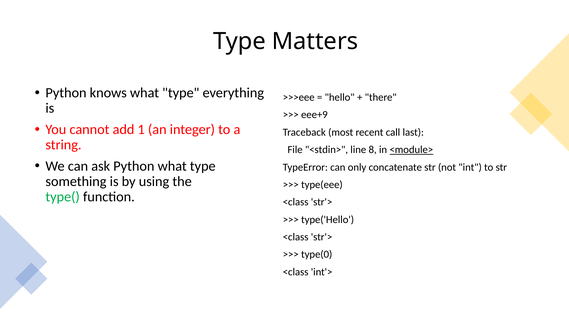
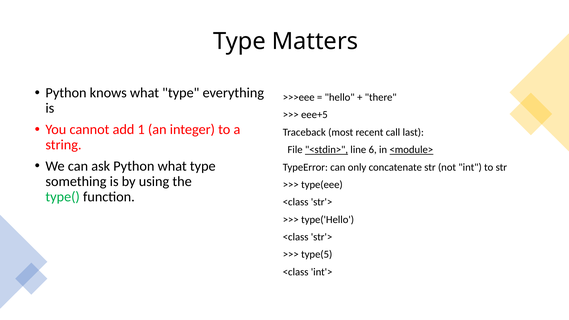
eee+9: eee+9 -> eee+5
<stdin> underline: none -> present
8: 8 -> 6
type(0: type(0 -> type(5
